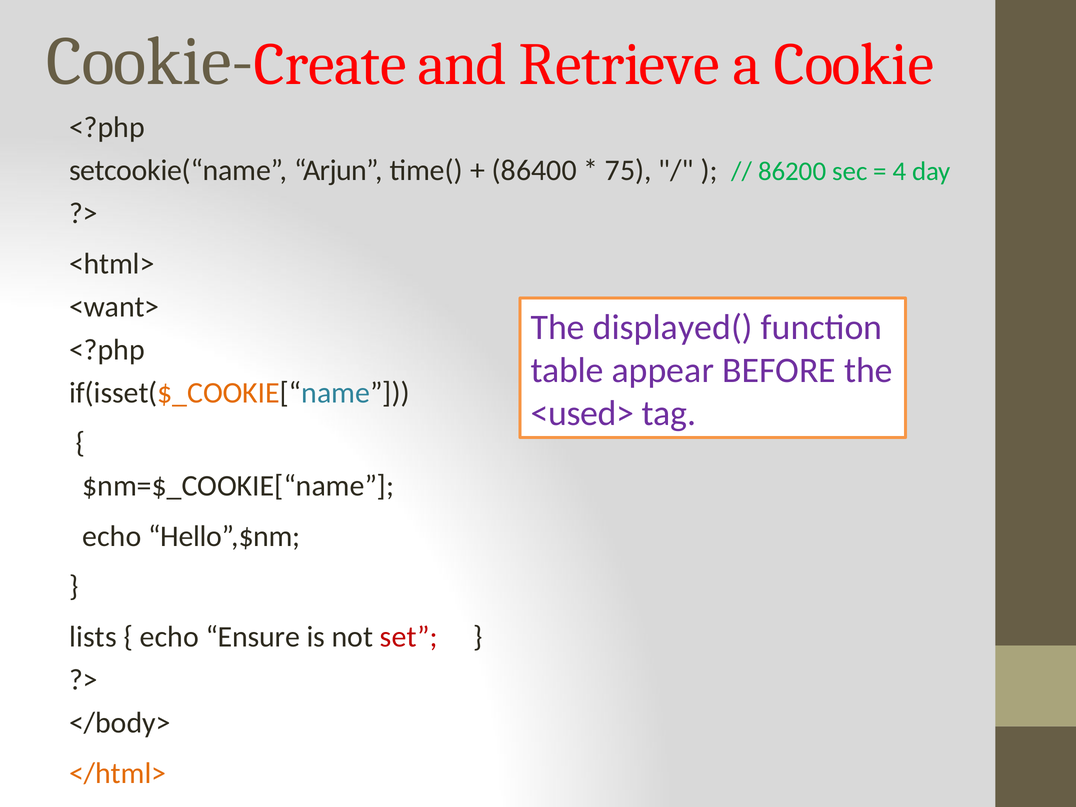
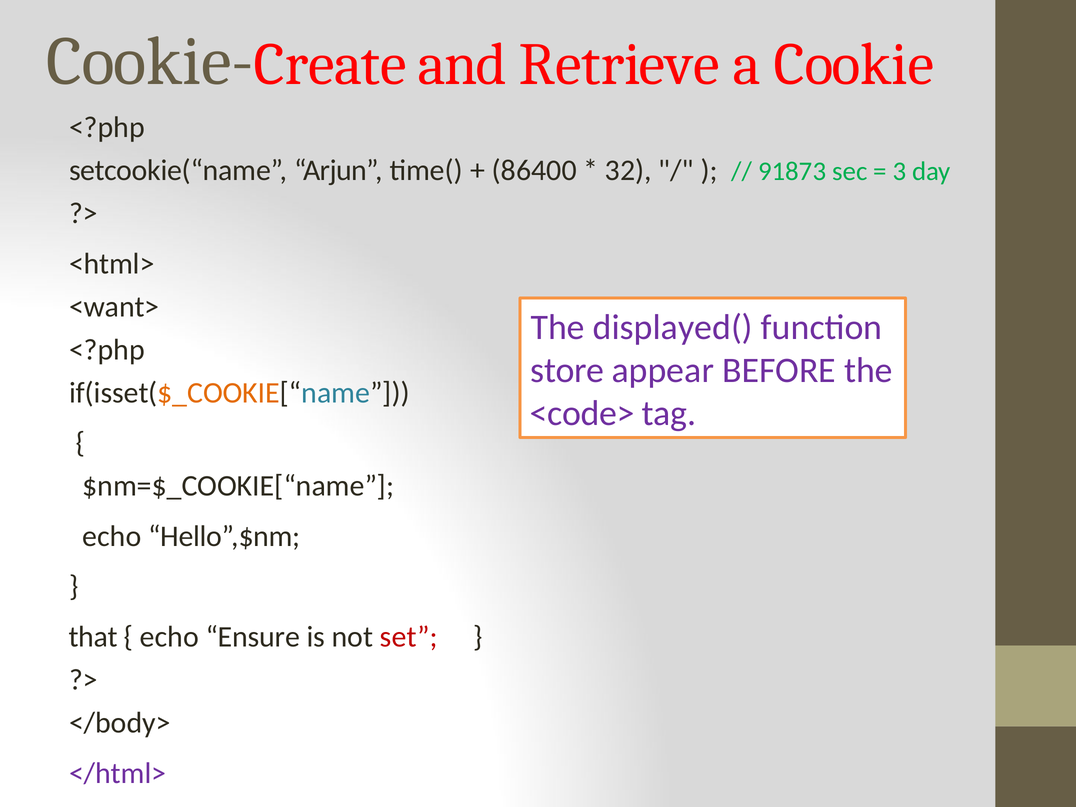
75: 75 -> 32
86200: 86200 -> 91873
4: 4 -> 3
table: table -> store
<used>: <used> -> <code>
lists: lists -> that
</html> colour: orange -> purple
